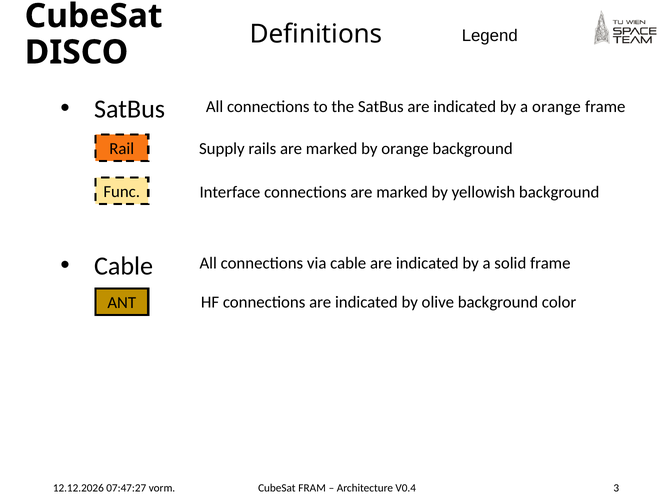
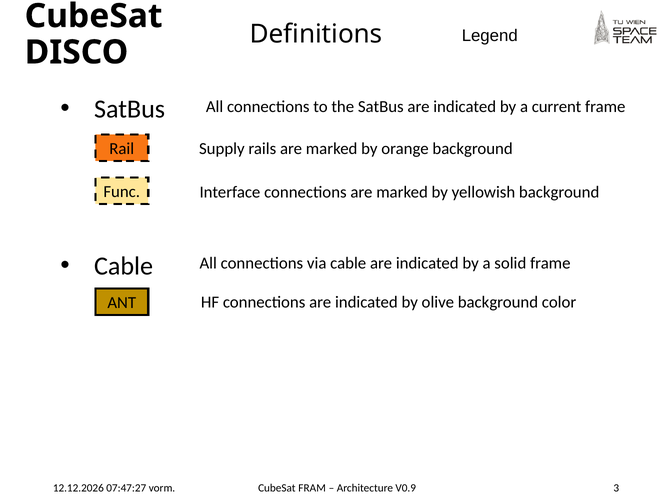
a orange: orange -> current
V0.4: V0.4 -> V0.9
